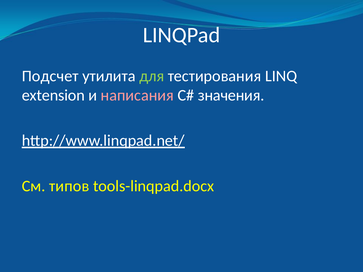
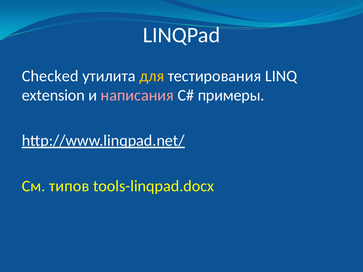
Подсчет: Подсчет -> Checked
для colour: light green -> yellow
значения: значения -> примеры
